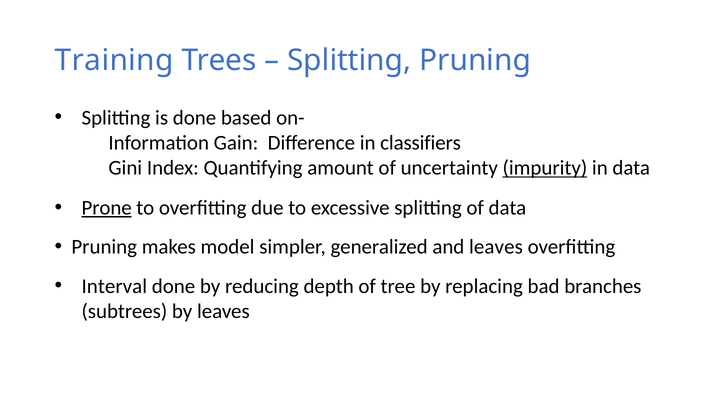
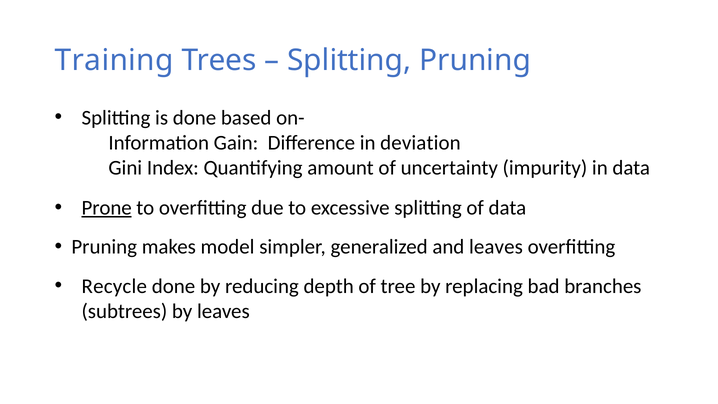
classifiers: classifiers -> deviation
impurity underline: present -> none
Interval: Interval -> Recycle
